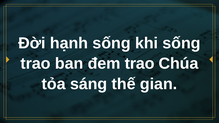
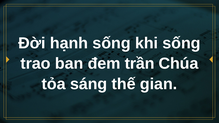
đem trao: trao -> trần
